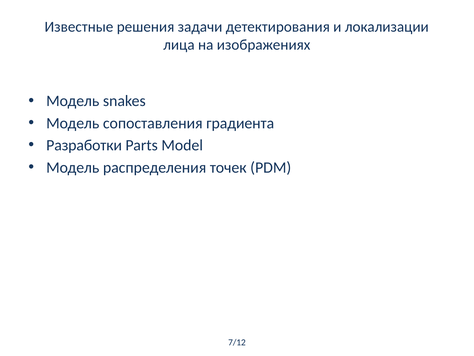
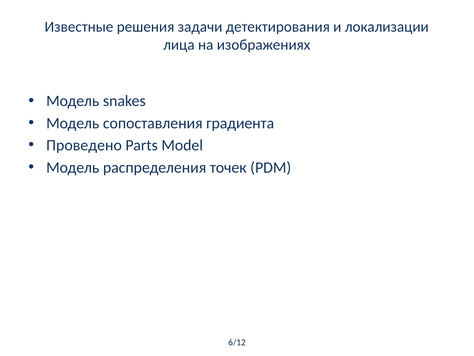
Разработки: Разработки -> Проведено
7/12: 7/12 -> 6/12
